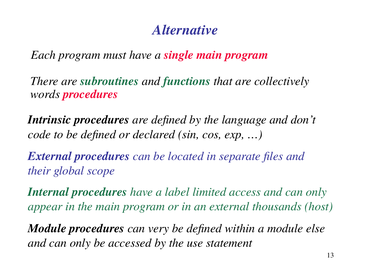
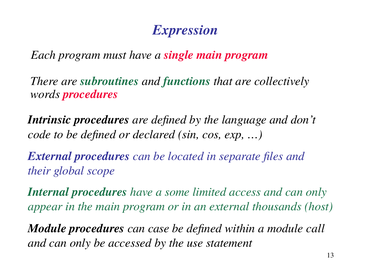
Alternative: Alternative -> Expression
label: label -> some
very: very -> case
else: else -> call
